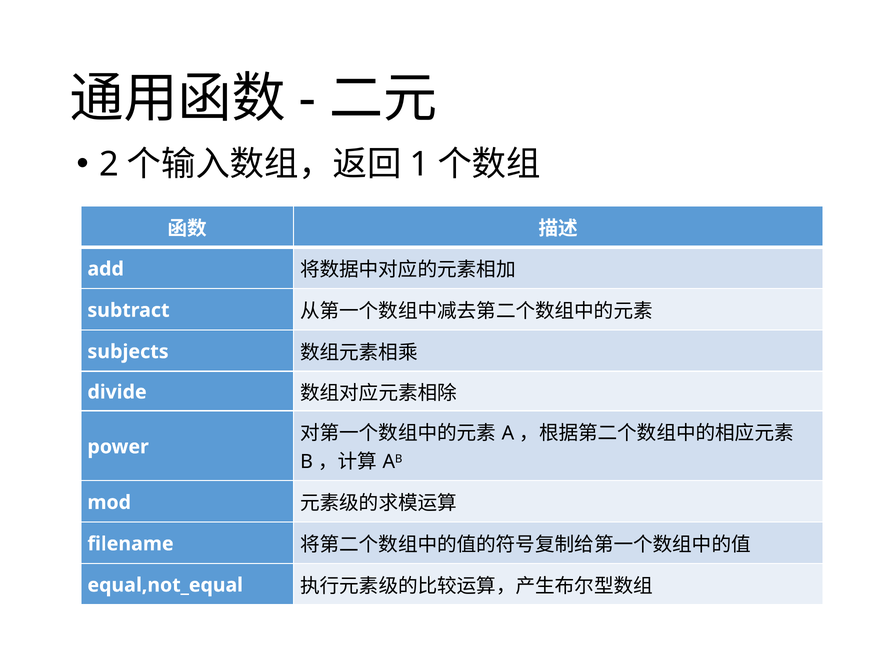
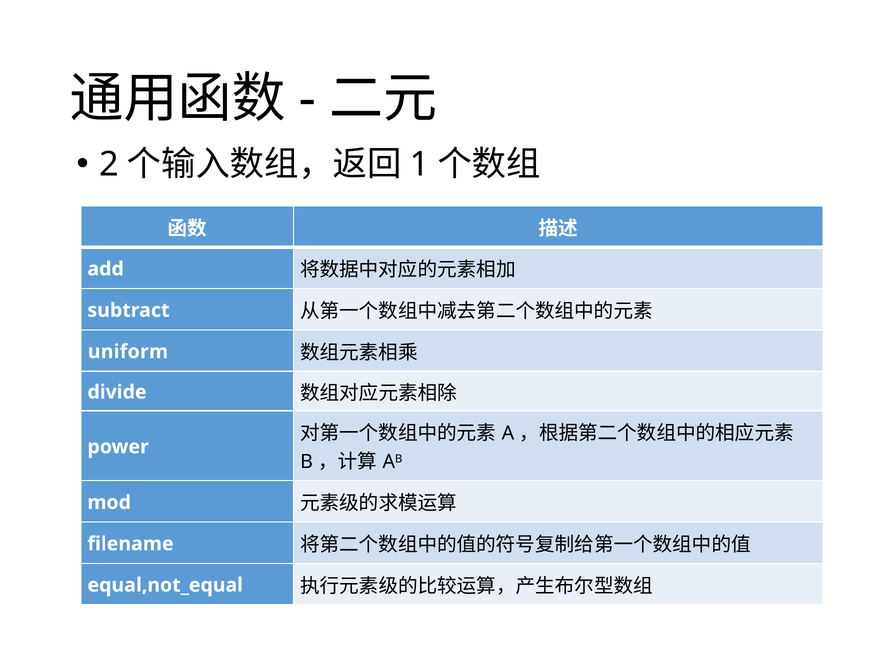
subjects: subjects -> uniform
